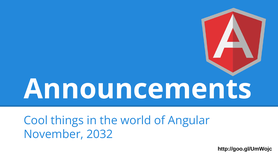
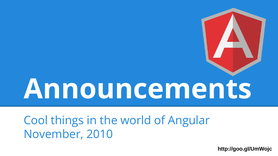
2032: 2032 -> 2010
